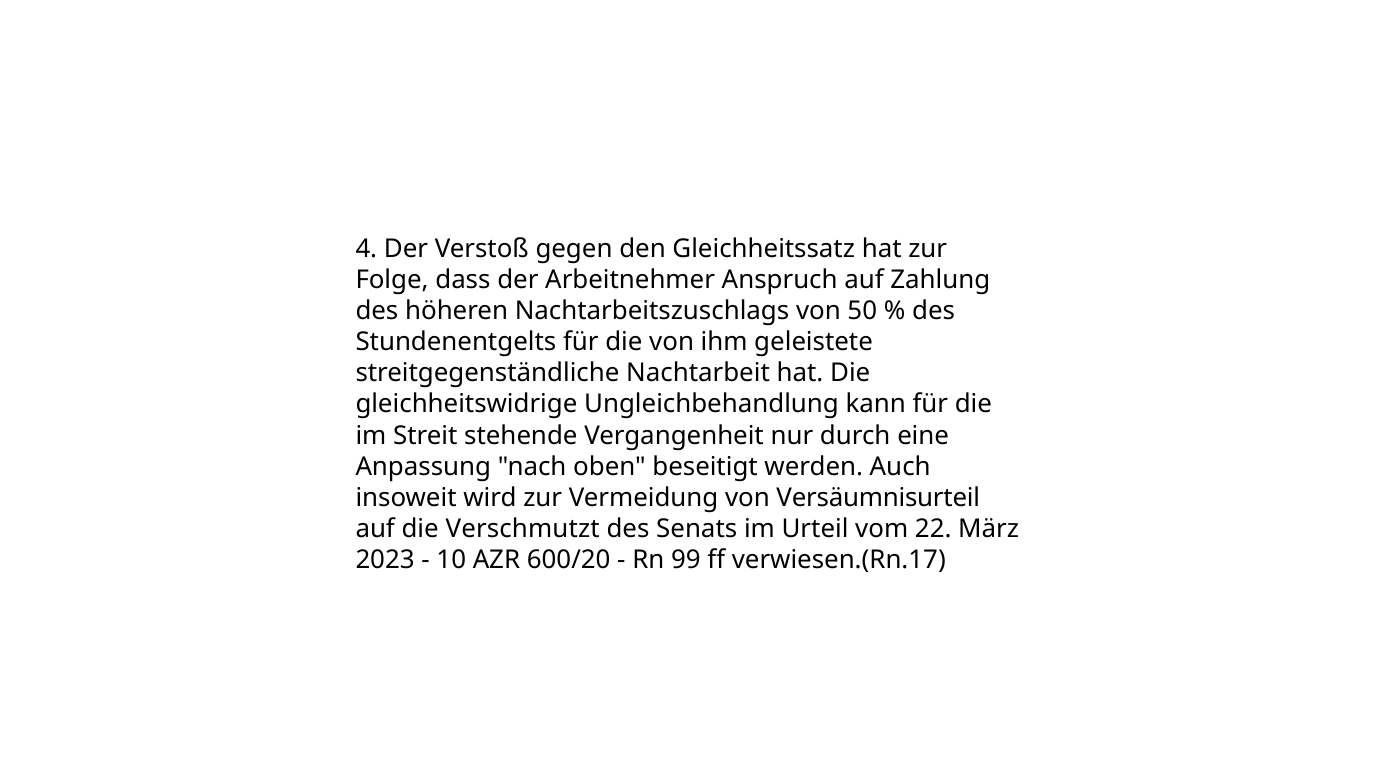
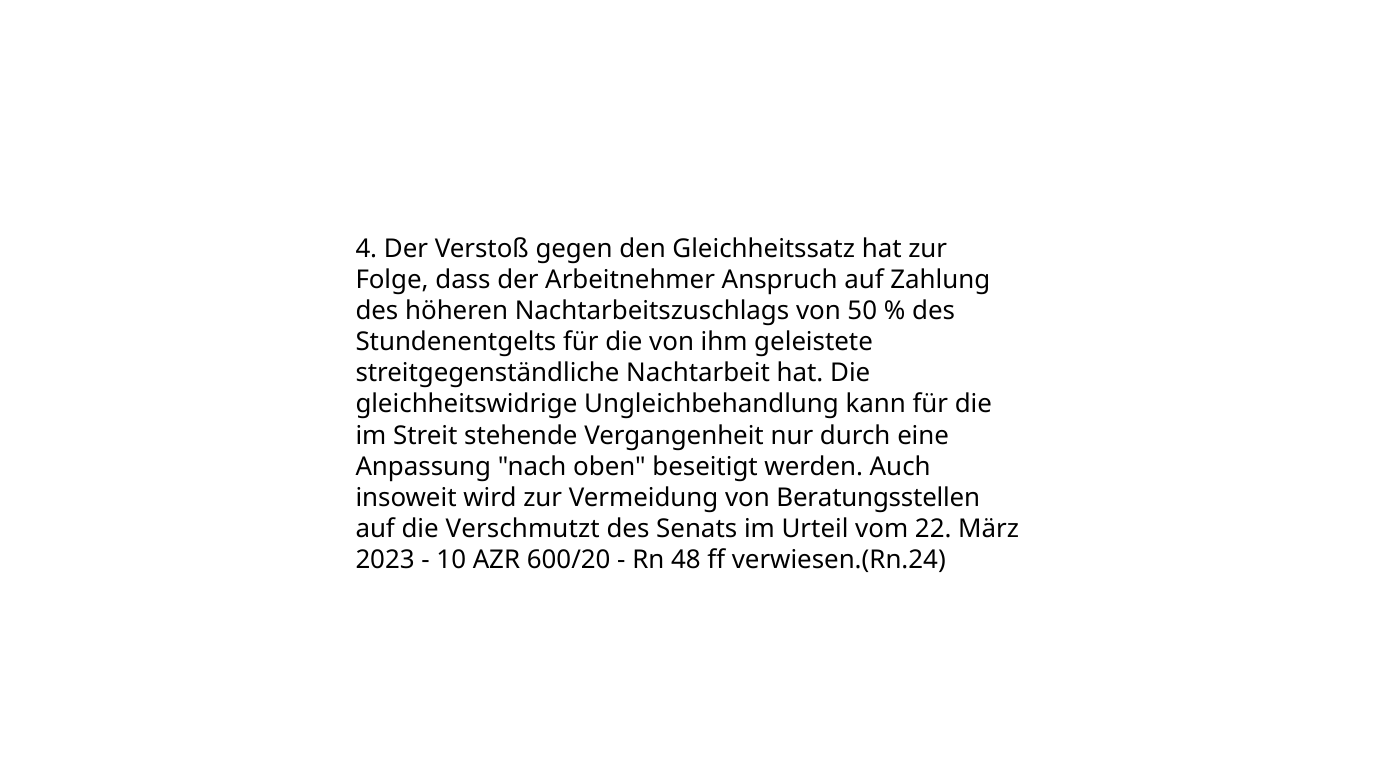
Versäumnisurteil: Versäumnisurteil -> Beratungsstellen
99: 99 -> 48
verwiesen.(Rn.17: verwiesen.(Rn.17 -> verwiesen.(Rn.24
